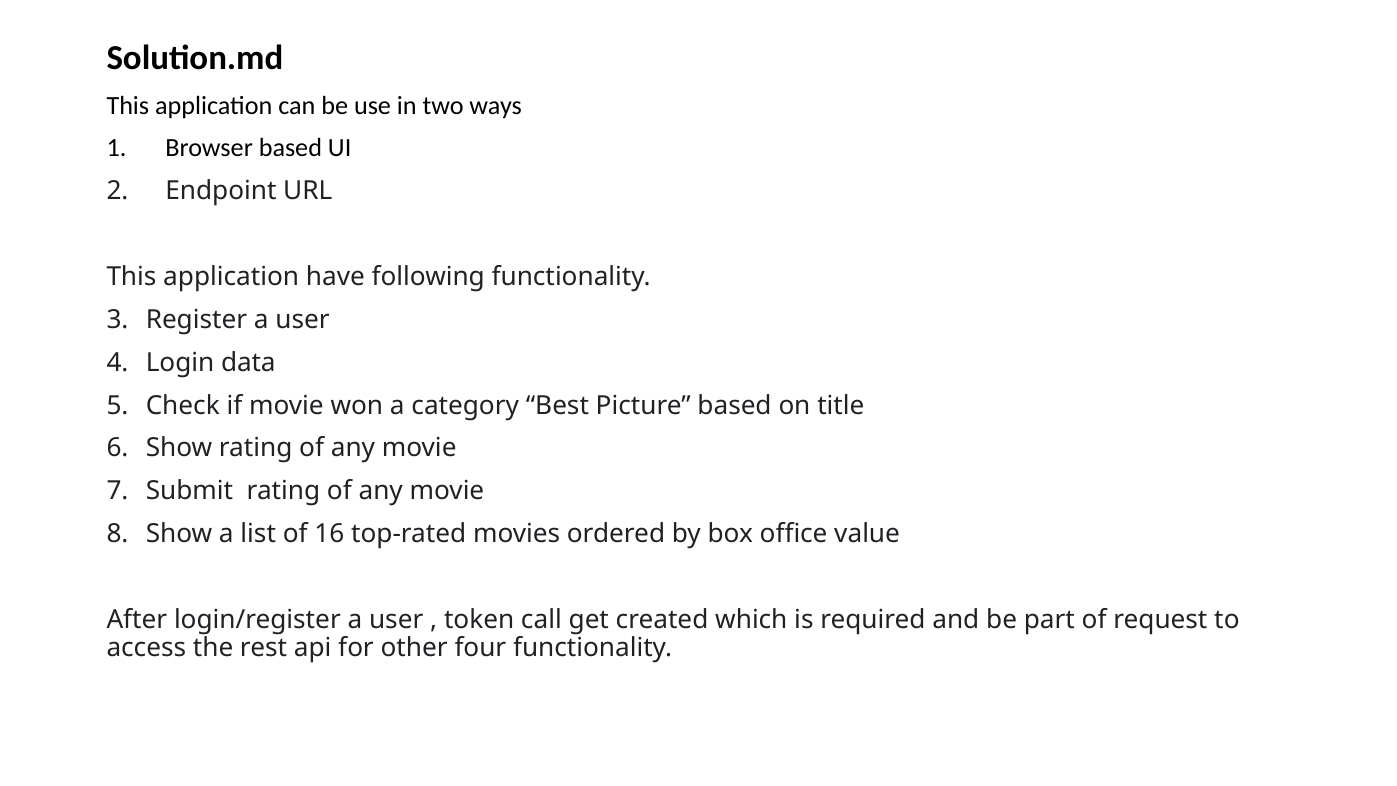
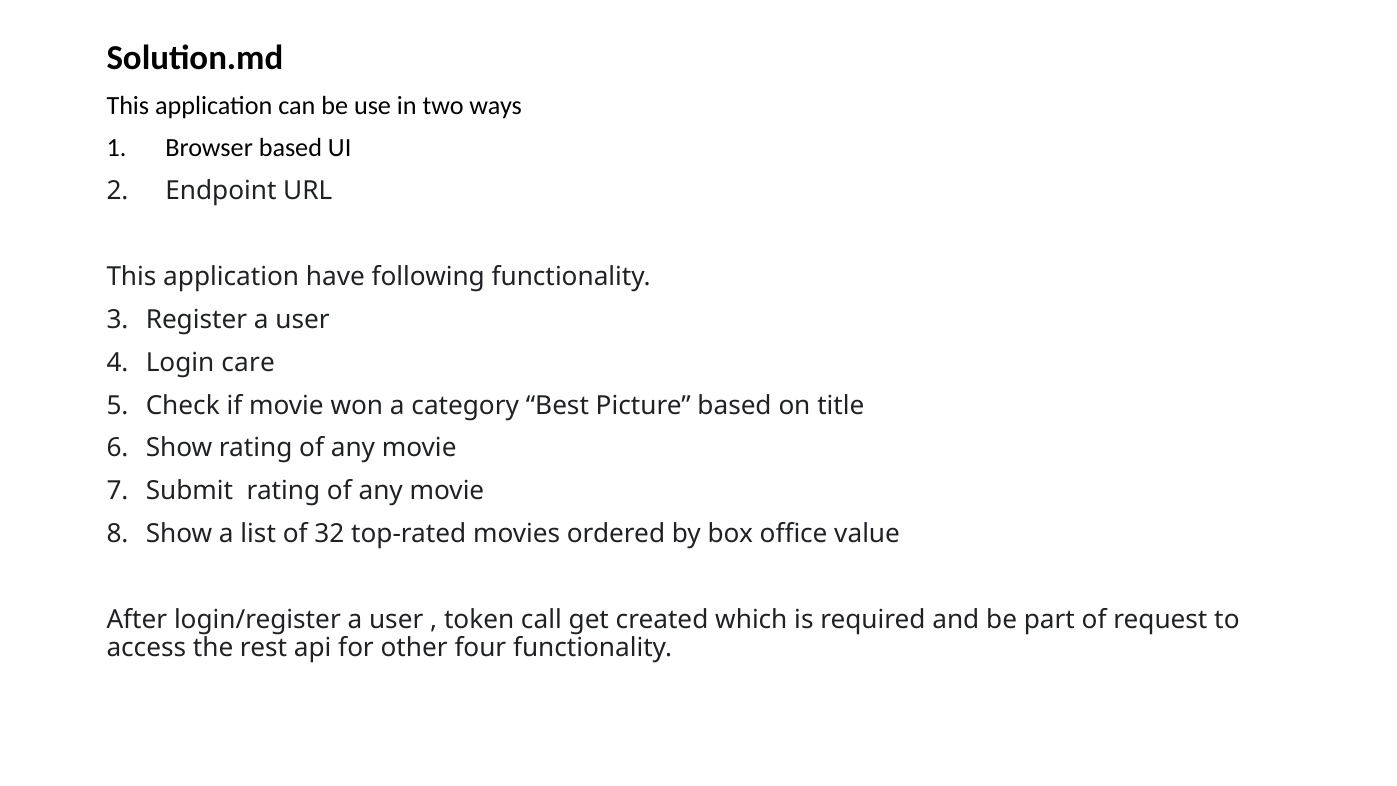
data: data -> care
16: 16 -> 32
